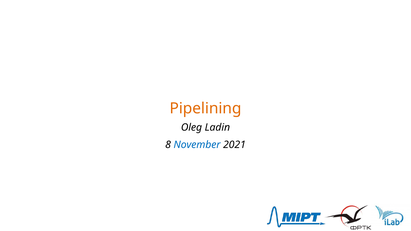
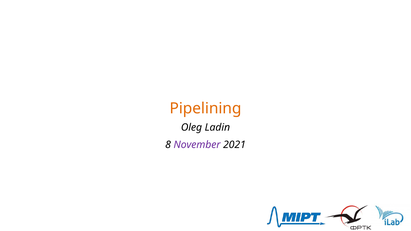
November colour: blue -> purple
